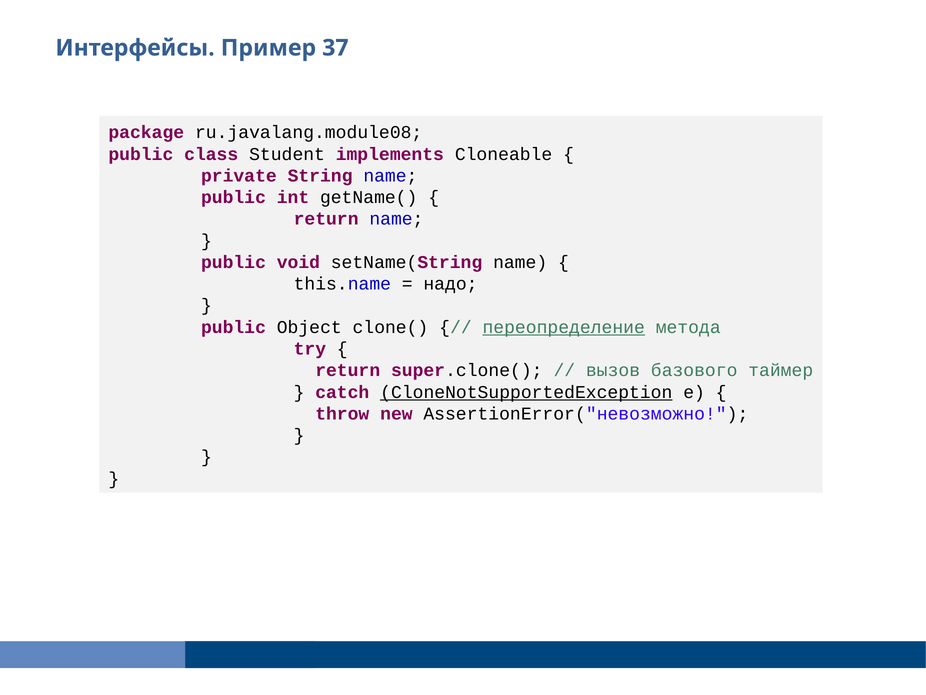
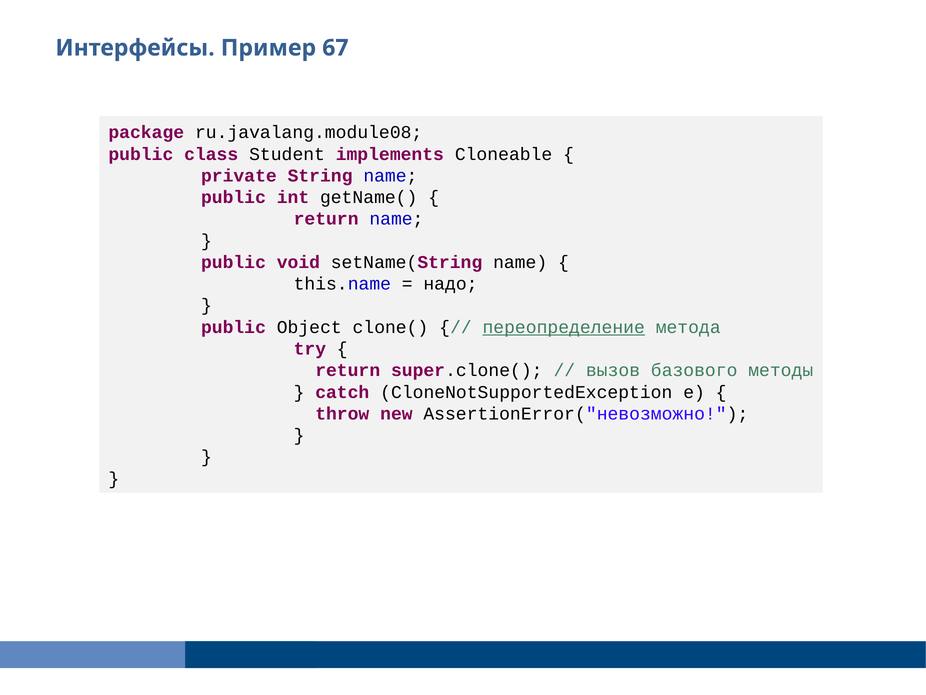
37: 37 -> 67
таймер: таймер -> методы
CloneNotSupportedException underline: present -> none
